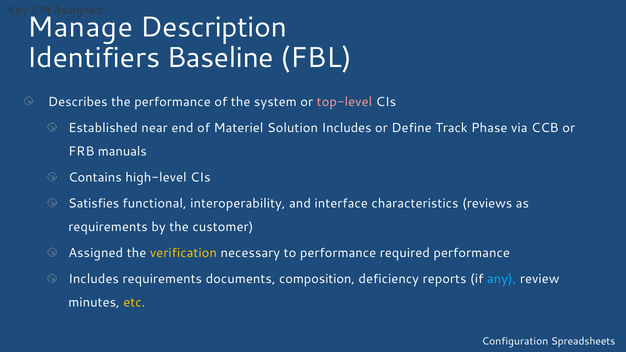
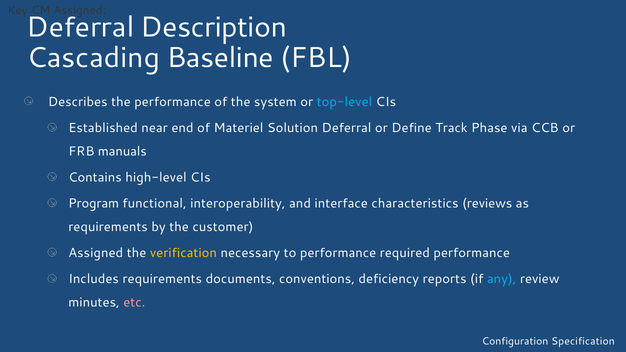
Manage at (80, 27): Manage -> Deferral
Identifiers: Identifiers -> Cascading
top-level colour: pink -> light blue
Solution Includes: Includes -> Deferral
Satisfies: Satisfies -> Program
composition: composition -> conventions
etc colour: yellow -> pink
Spreadsheets: Spreadsheets -> Specification
